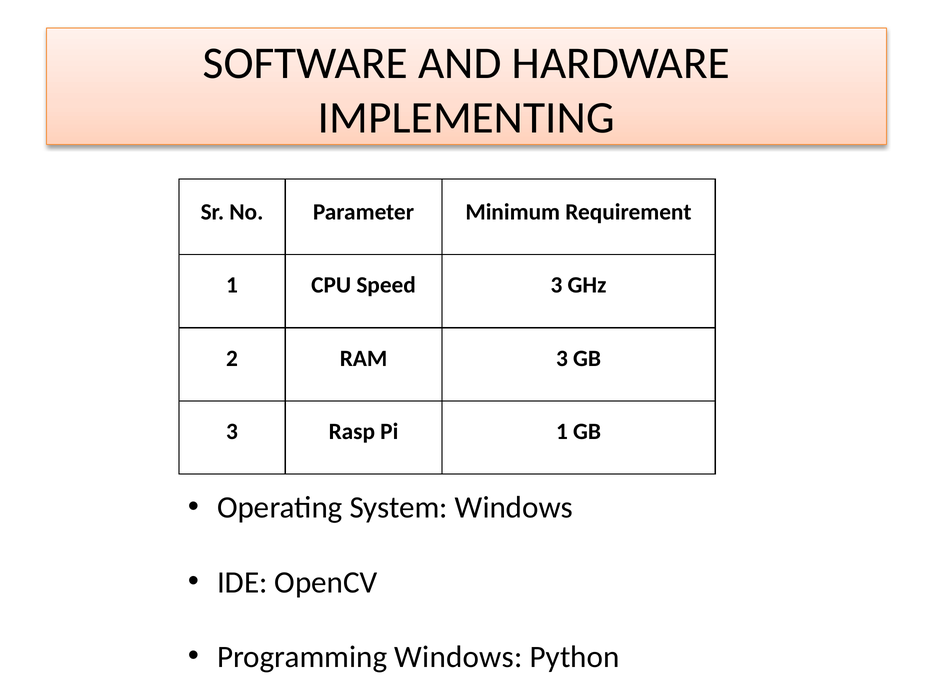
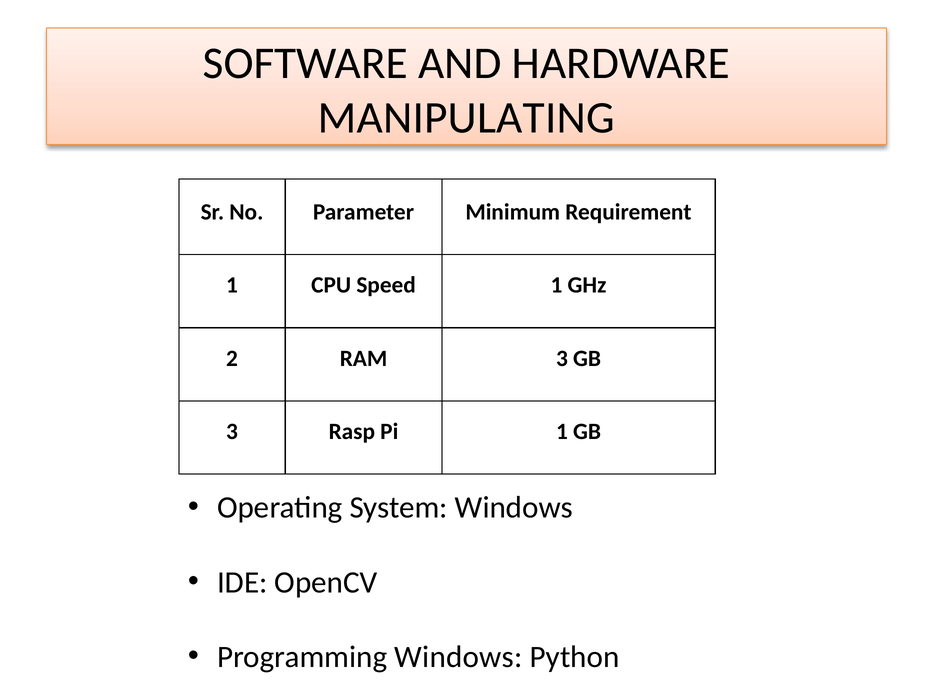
IMPLEMENTING: IMPLEMENTING -> MANIPULATING
Speed 3: 3 -> 1
